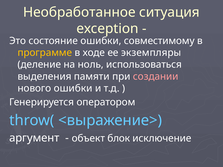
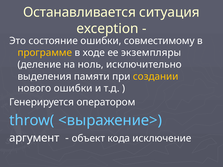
Необработанное: Необработанное -> Останавливается
использоваться: использоваться -> исключительно
создании colour: pink -> yellow
блок: блок -> кода
